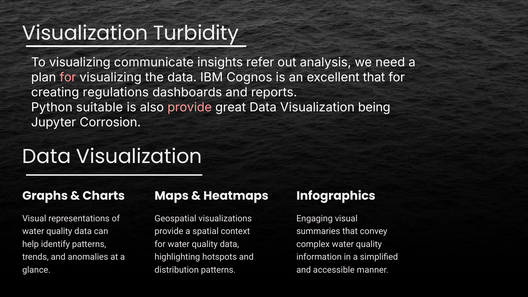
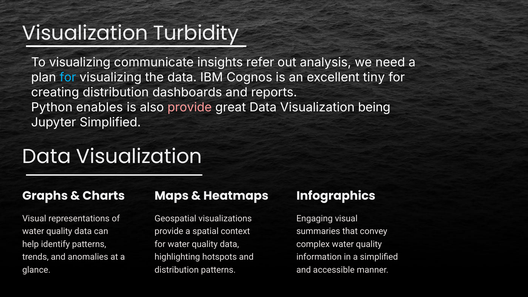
for at (68, 77) colour: pink -> light blue
excellent that: that -> tiny
creating regulations: regulations -> distribution
suitable: suitable -> enables
Jupyter Corrosion: Corrosion -> Simplified
